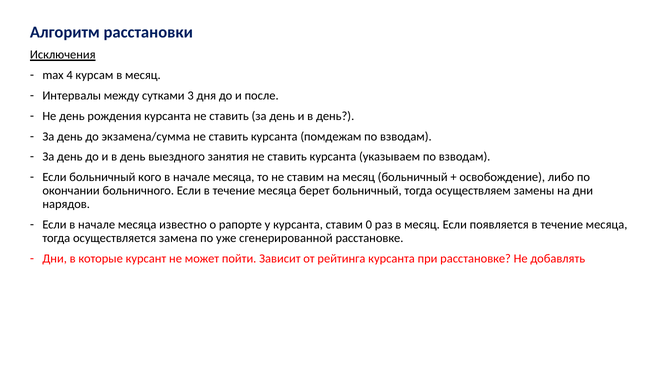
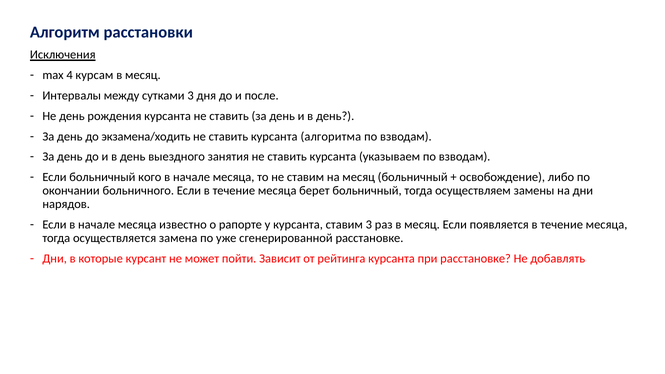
экзамена/сумма: экзамена/сумма -> экзамена/ходить
помдежам: помдежам -> алгоритма
ставим 0: 0 -> 3
